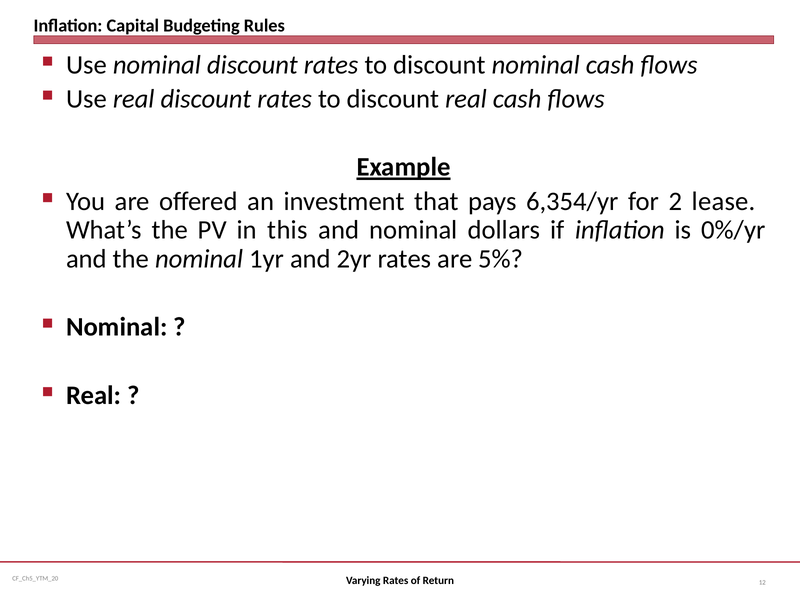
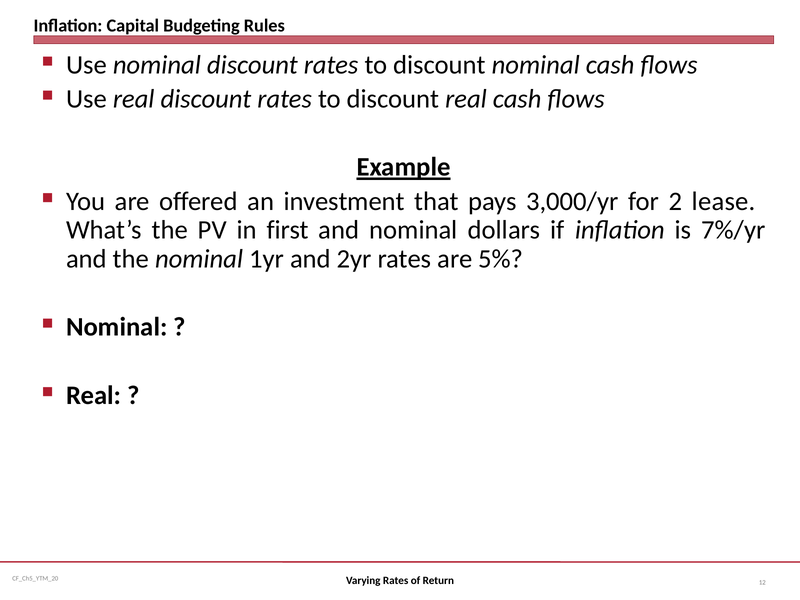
6,354/yr: 6,354/yr -> 3,000/yr
this: this -> first
0%/yr: 0%/yr -> 7%/yr
